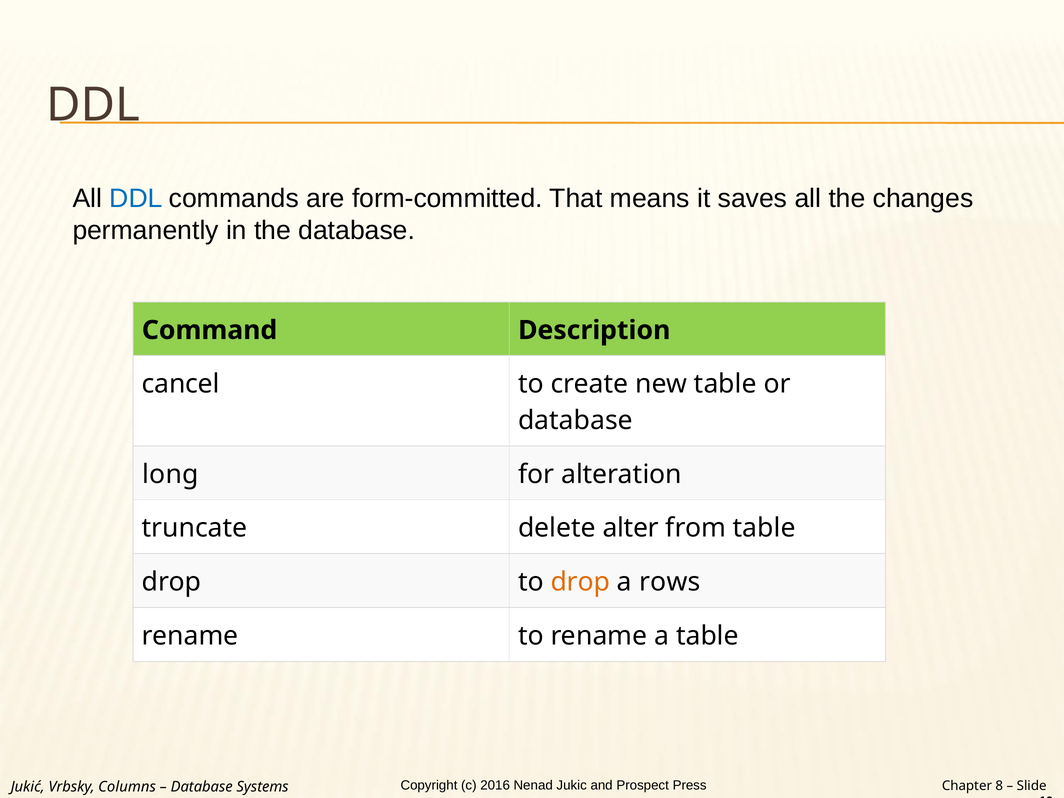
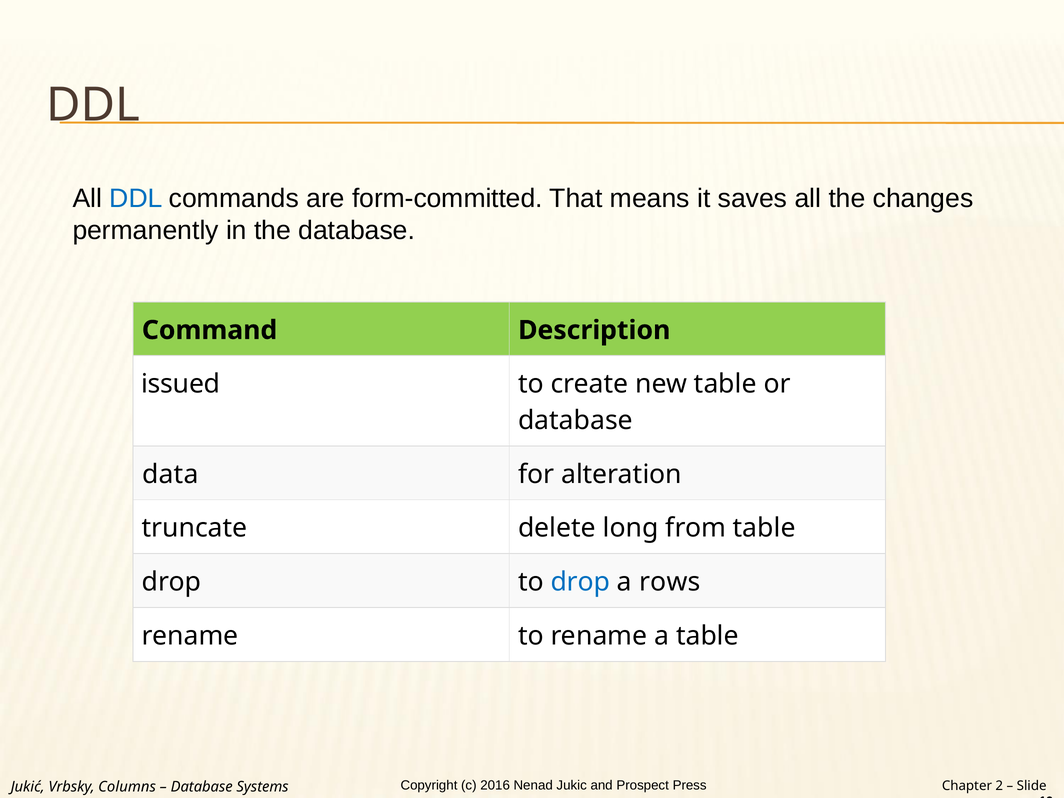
cancel: cancel -> issued
long: long -> data
alter: alter -> long
drop at (580, 582) colour: orange -> blue
8: 8 -> 2
